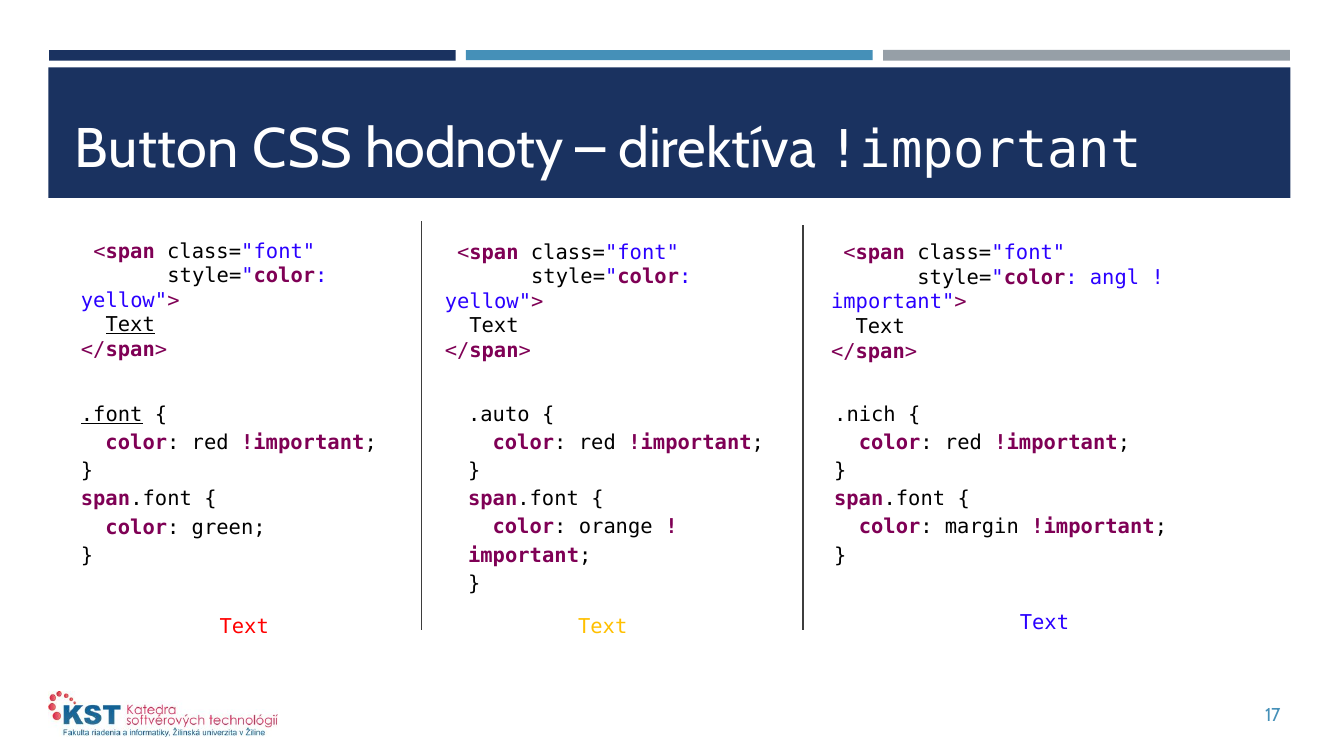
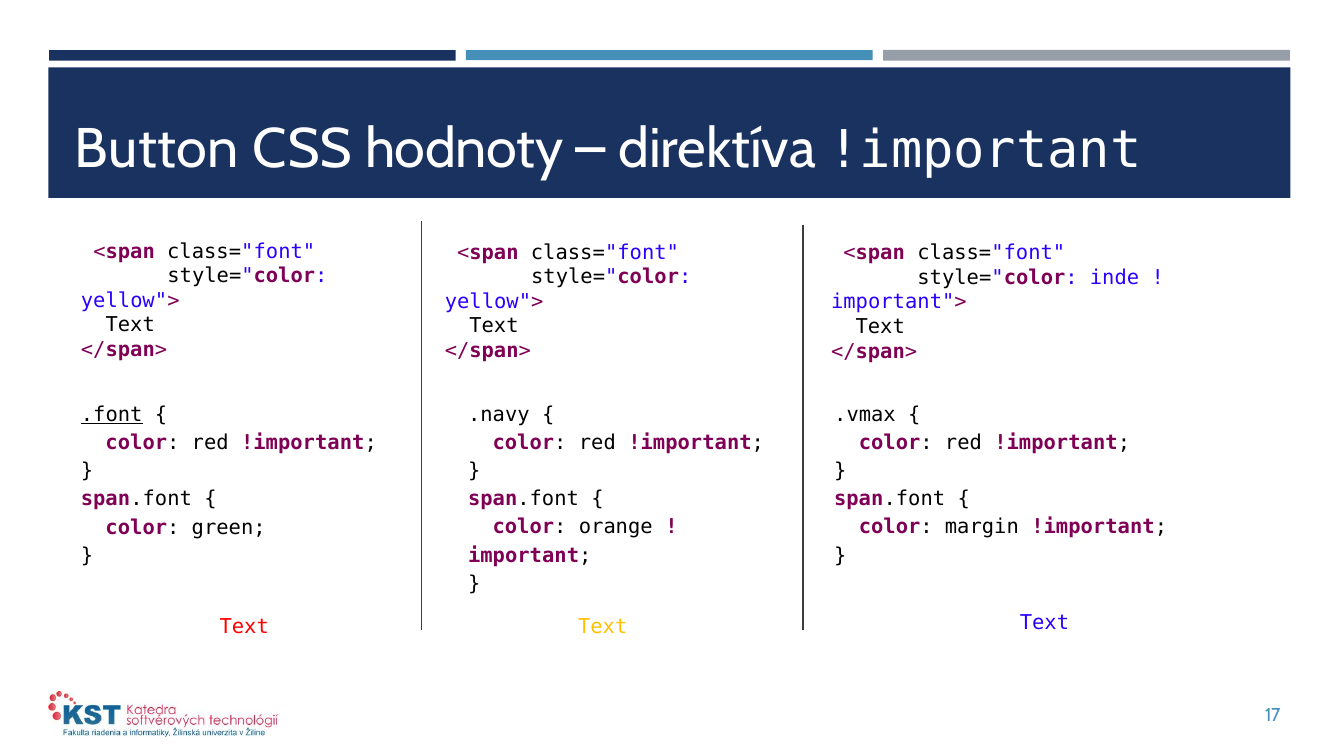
angl: angl -> inde
Text at (130, 325) underline: present -> none
.auto: .auto -> .navy
.nich: .nich -> .vmax
